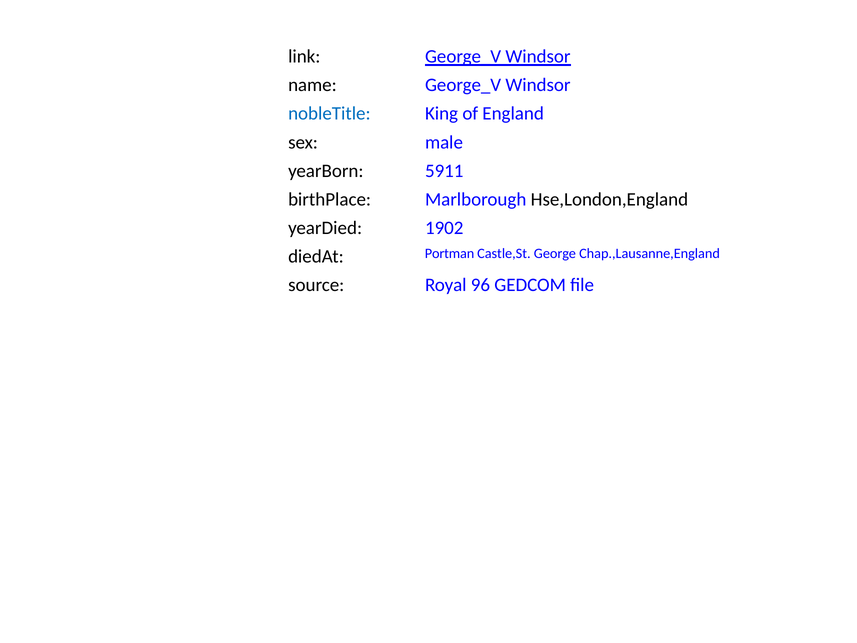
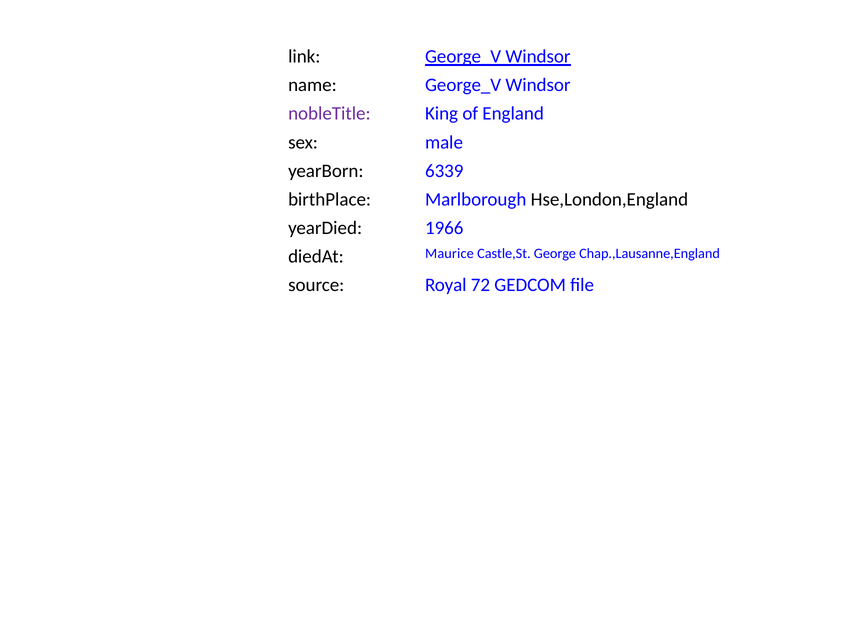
nobleTitle colour: blue -> purple
5911: 5911 -> 6339
1902: 1902 -> 1966
Portman: Portman -> Maurice
96: 96 -> 72
